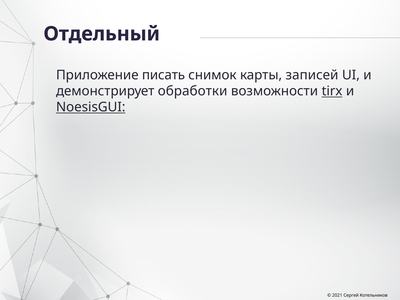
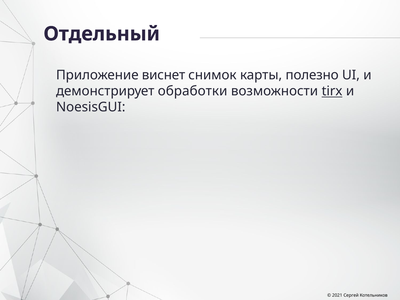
писать: писать -> виснет
записей: записей -> полезно
NoesisGUI underline: present -> none
